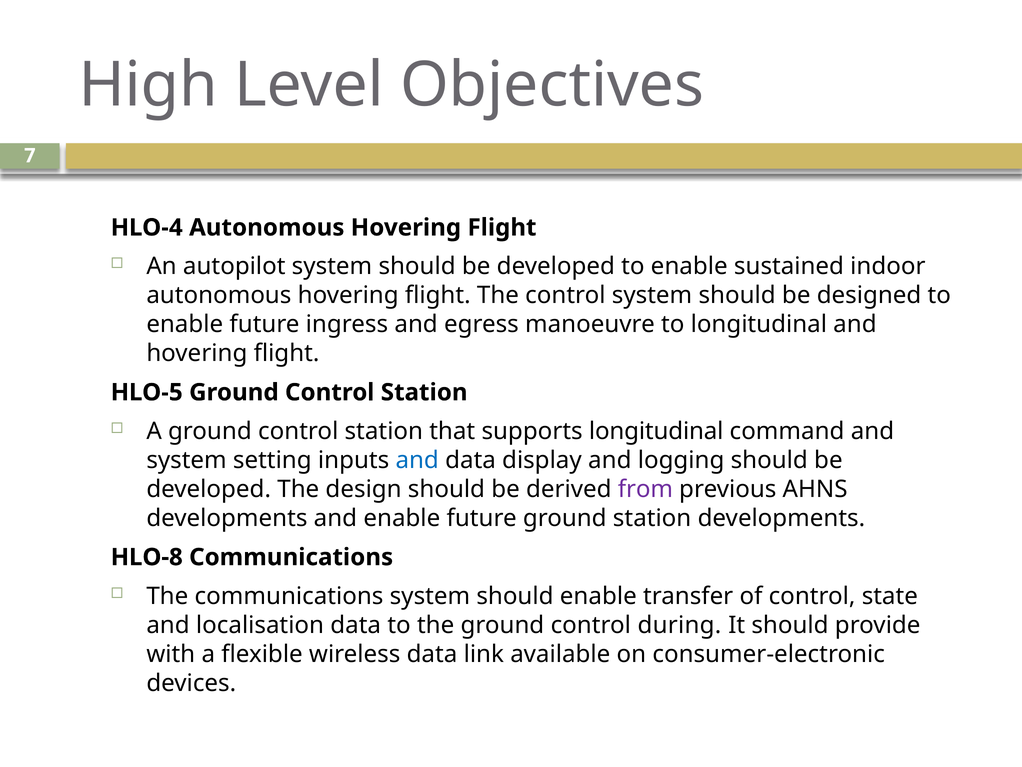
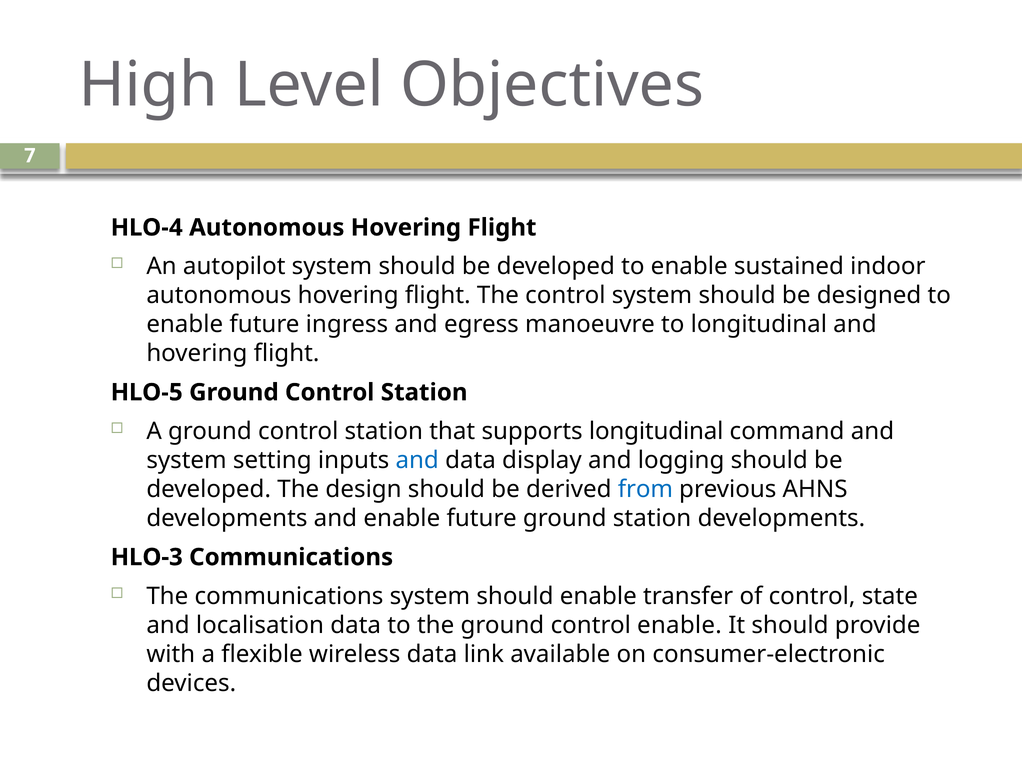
from colour: purple -> blue
HLO-8: HLO-8 -> HLO-3
control during: during -> enable
